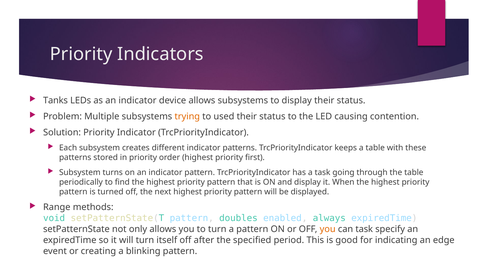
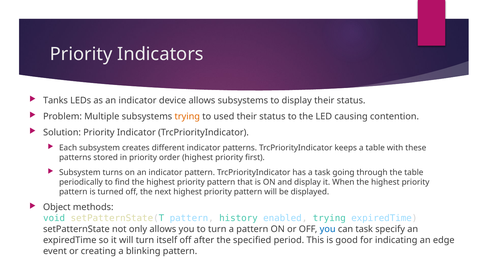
Range: Range -> Object
doubles: doubles -> history
enabled always: always -> trying
you at (328, 230) colour: orange -> blue
